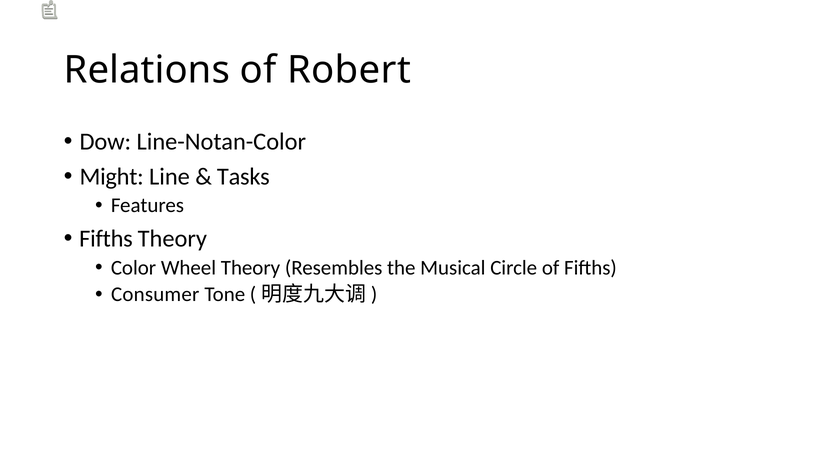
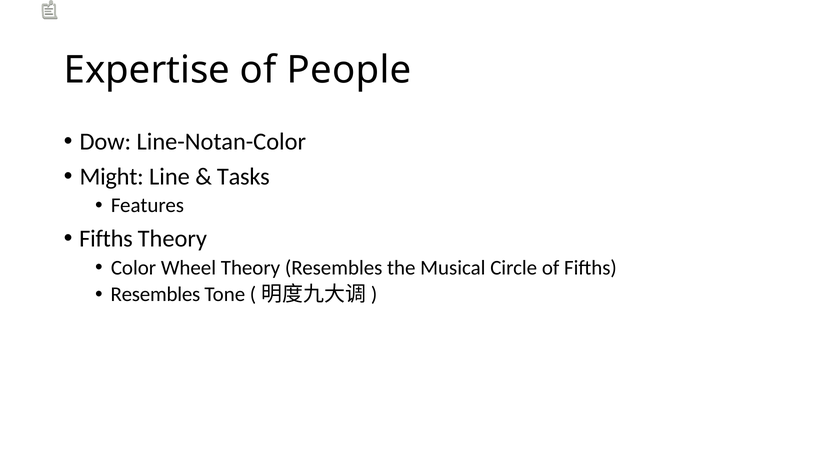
Relations: Relations -> Expertise
Robert: Robert -> People
Consumer at (155, 294): Consumer -> Resembles
